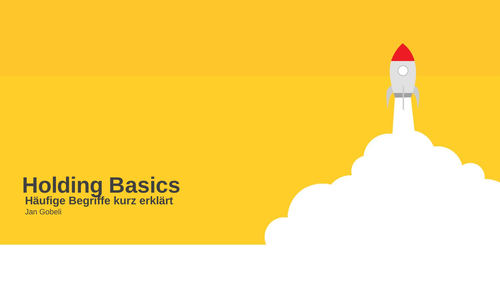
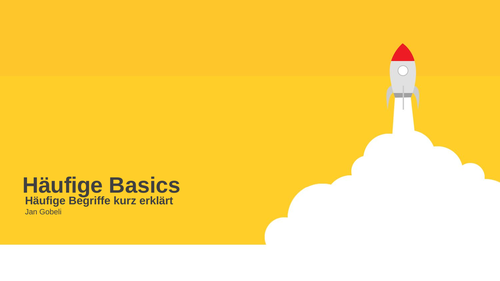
Holding at (63, 186): Holding -> Häufige
